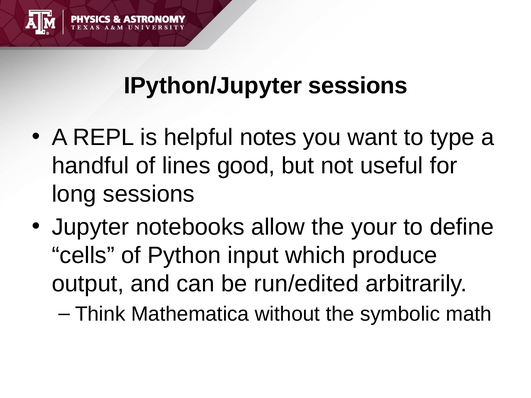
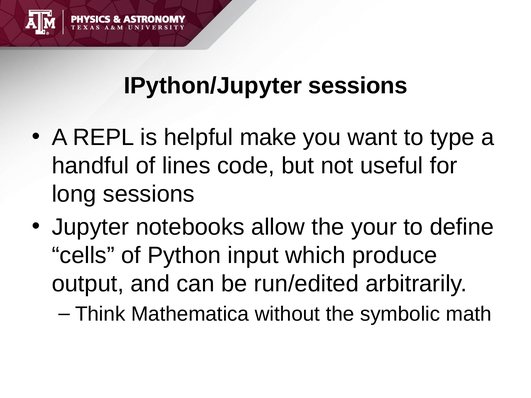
notes: notes -> make
good: good -> code
